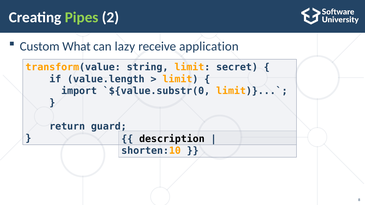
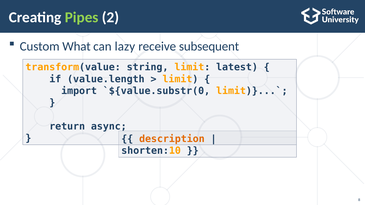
application: application -> subsequent
secret: secret -> latest
guard: guard -> async
description colour: black -> orange
